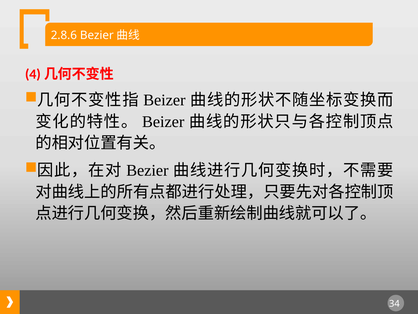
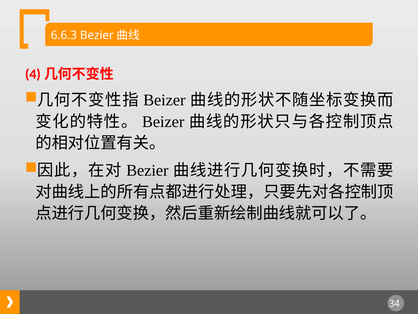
2.8.6: 2.8.6 -> 6.6.3
